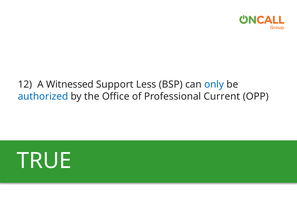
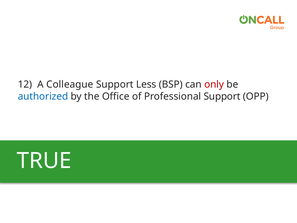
Witnessed: Witnessed -> Colleague
only colour: blue -> red
Professional Current: Current -> Support
